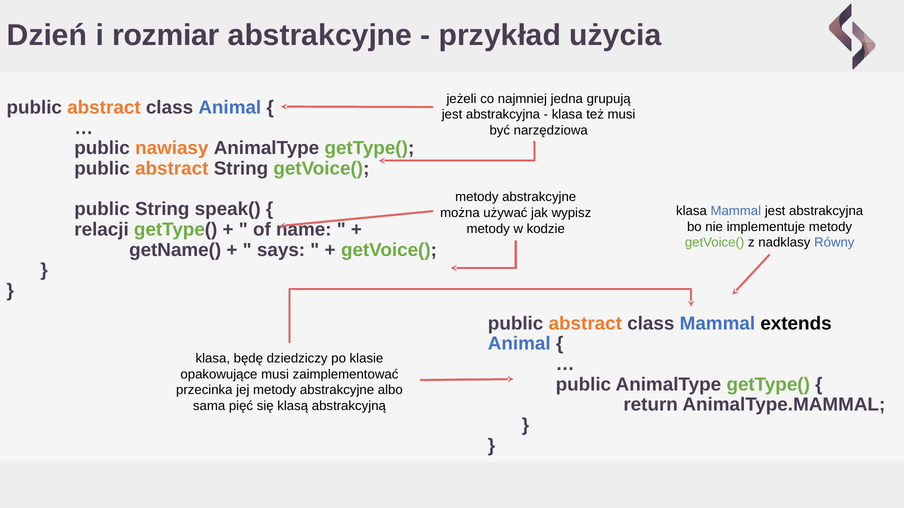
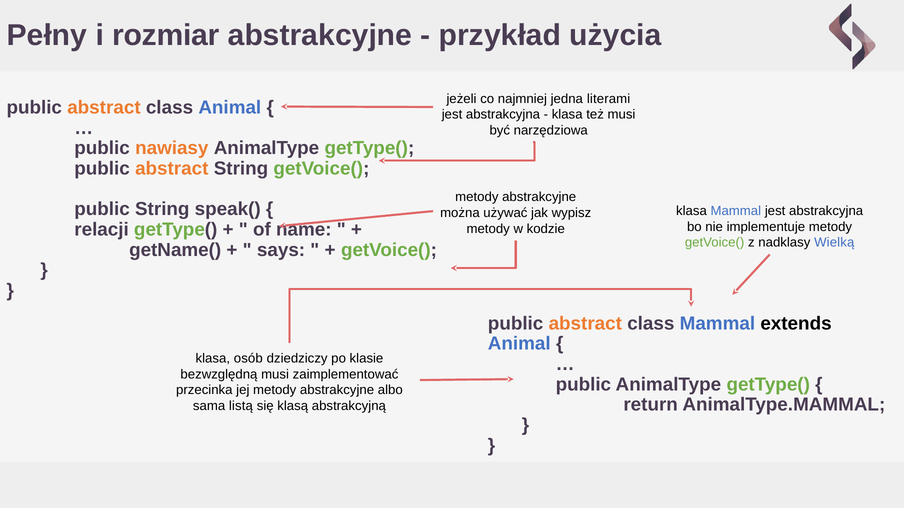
Dzień: Dzień -> Pełny
grupują: grupują -> literami
Równy: Równy -> Wielką
będę: będę -> osób
opakowujące: opakowujące -> bezwzględną
pięć: pięć -> listą
